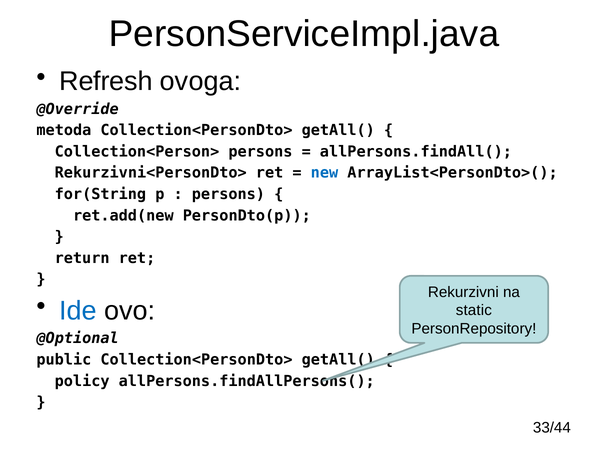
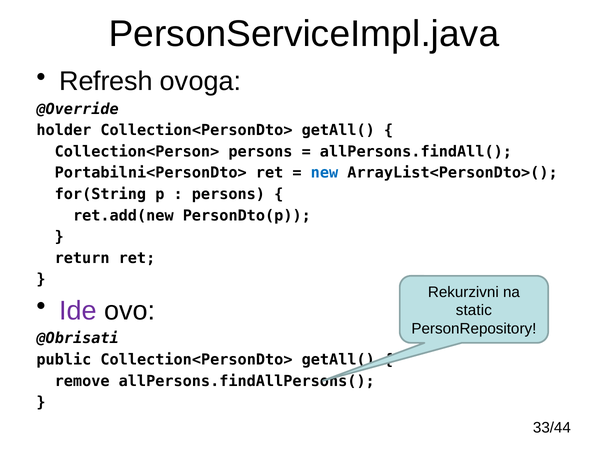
metoda: metoda -> holder
Rekurzivni<PersonDto>: Rekurzivni<PersonDto> -> Portabilni<PersonDto>
Ide colour: blue -> purple
@Optional: @Optional -> @Obrisati
policy: policy -> remove
